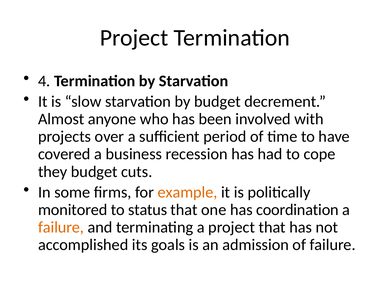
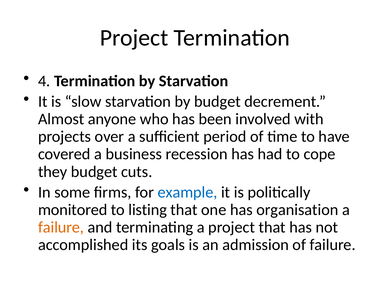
example colour: orange -> blue
status: status -> listing
coordination: coordination -> organisation
